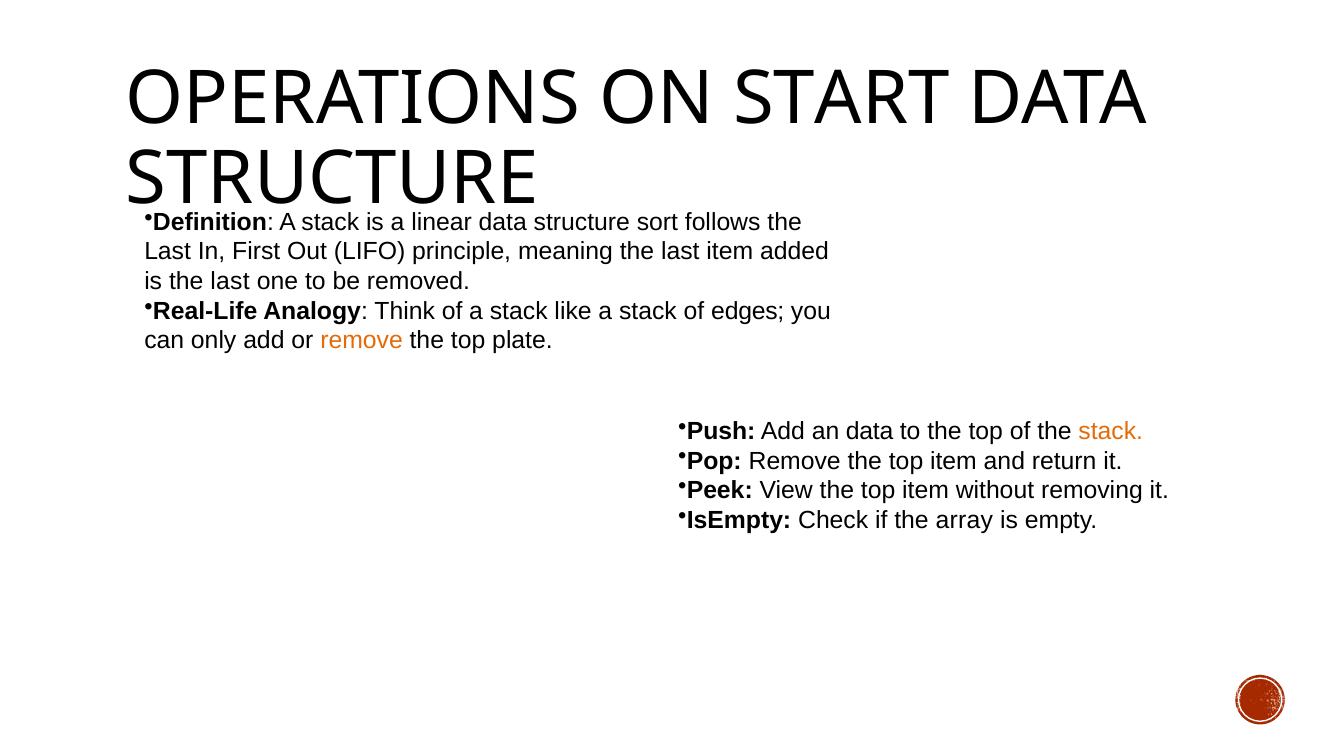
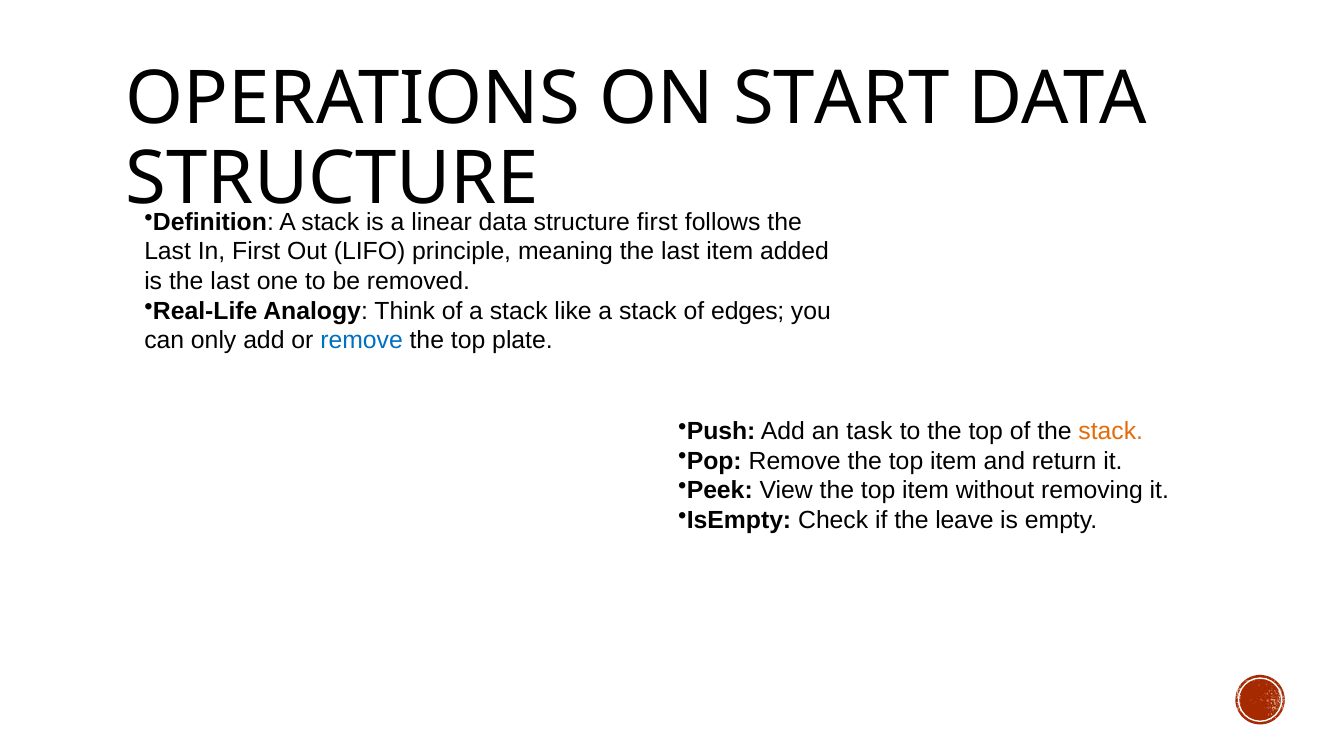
structure sort: sort -> first
remove at (362, 341) colour: orange -> blue
an data: data -> task
array: array -> leave
